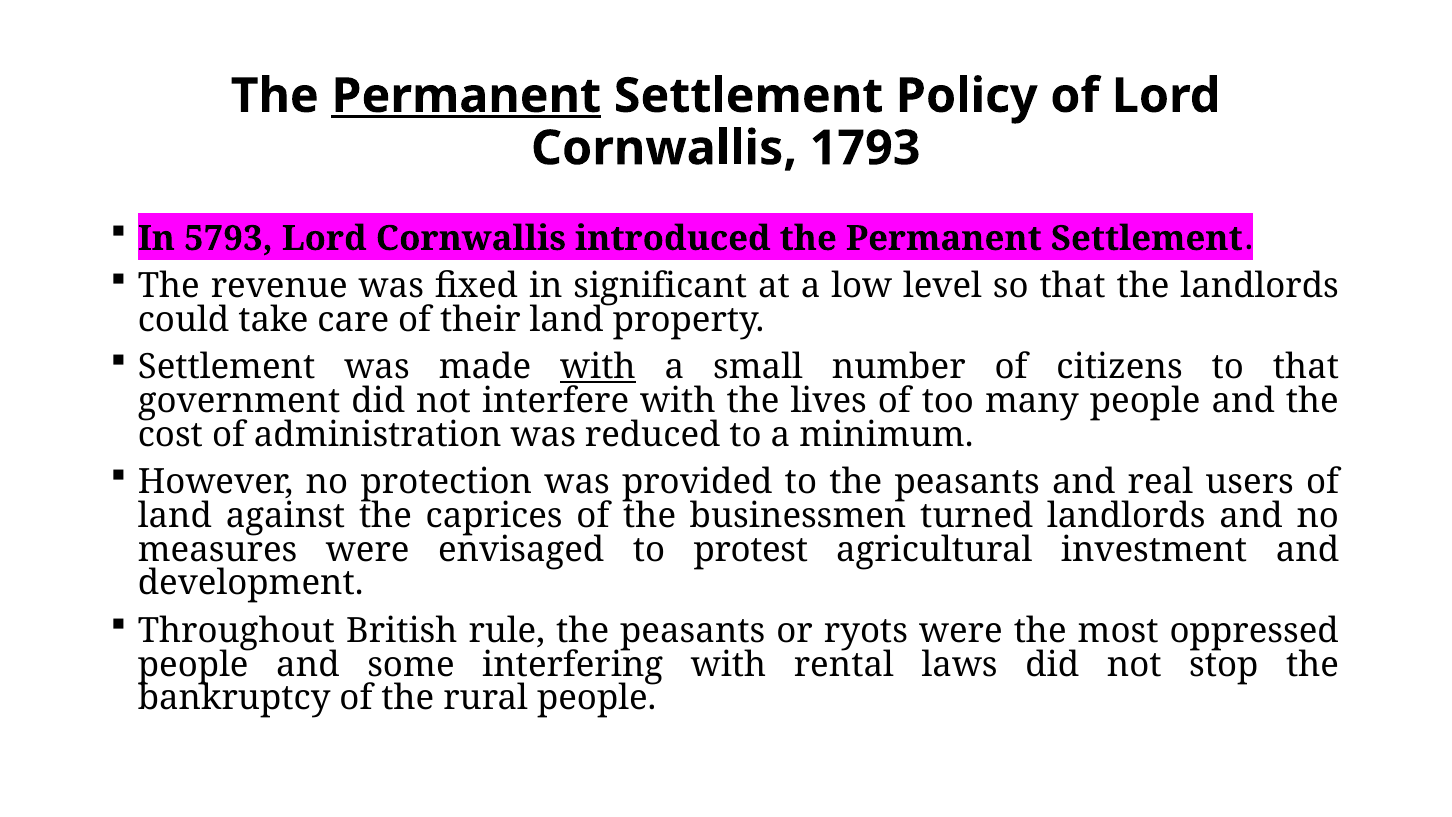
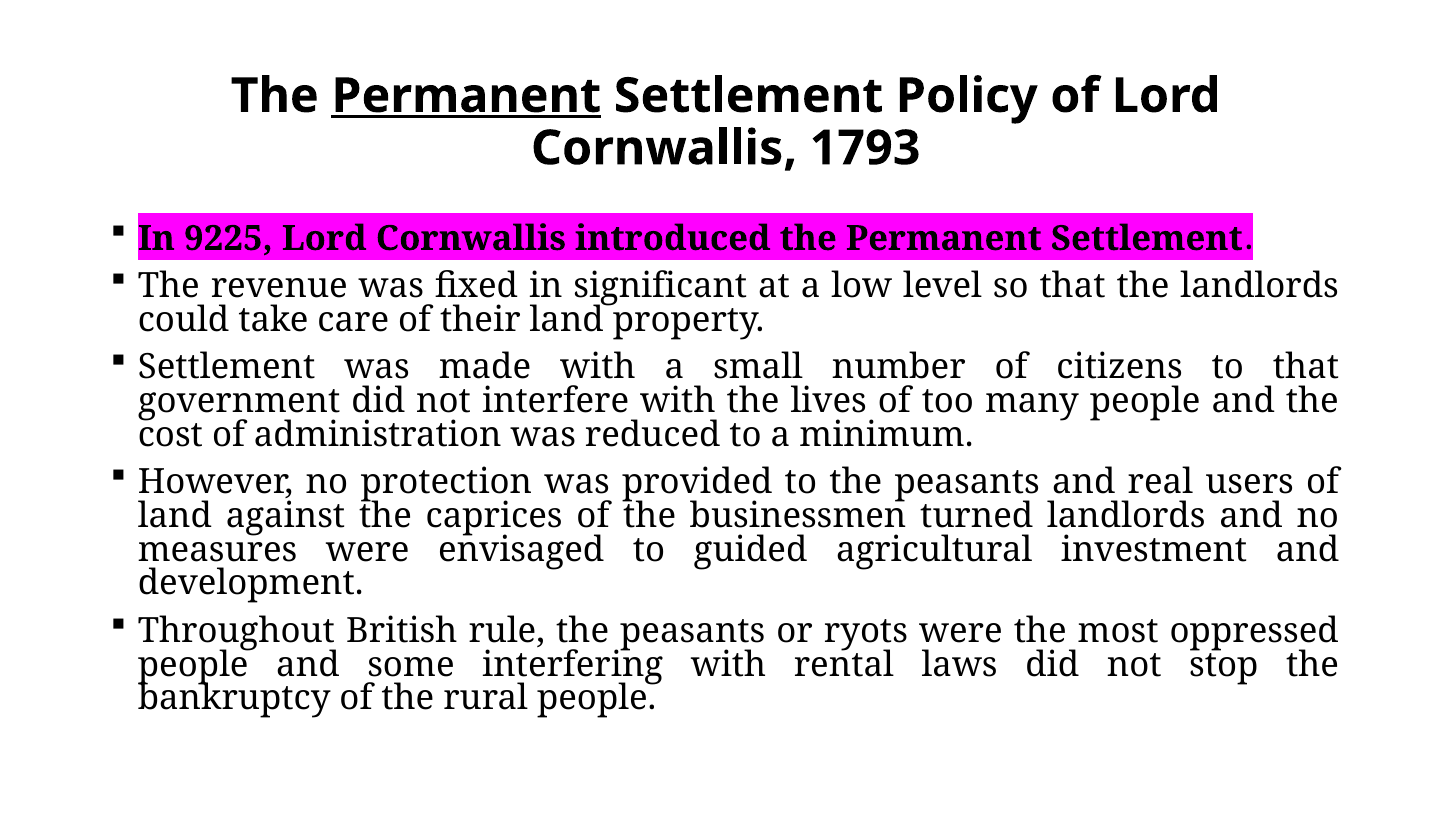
5793: 5793 -> 9225
with at (598, 367) underline: present -> none
protest: protest -> guided
